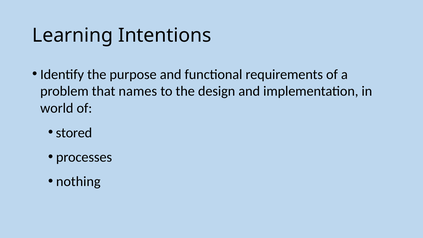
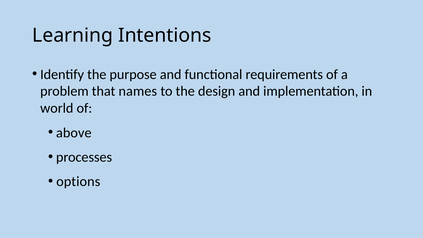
stored: stored -> above
nothing: nothing -> options
